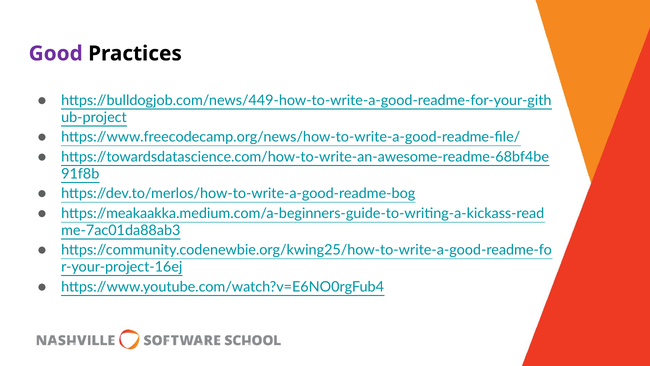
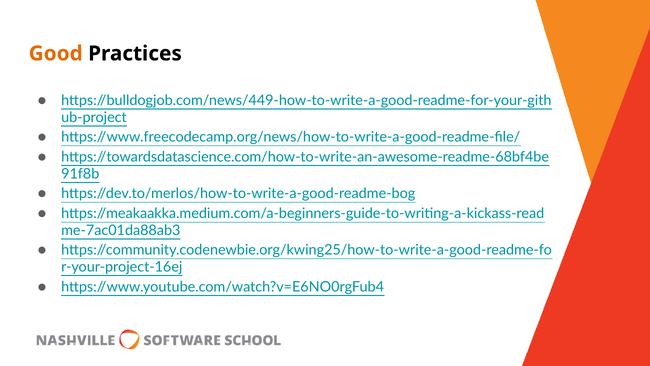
Good colour: purple -> orange
